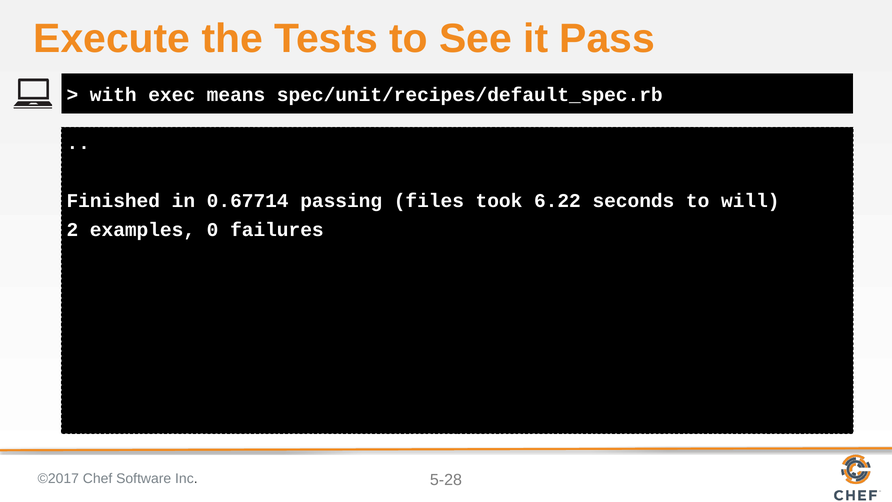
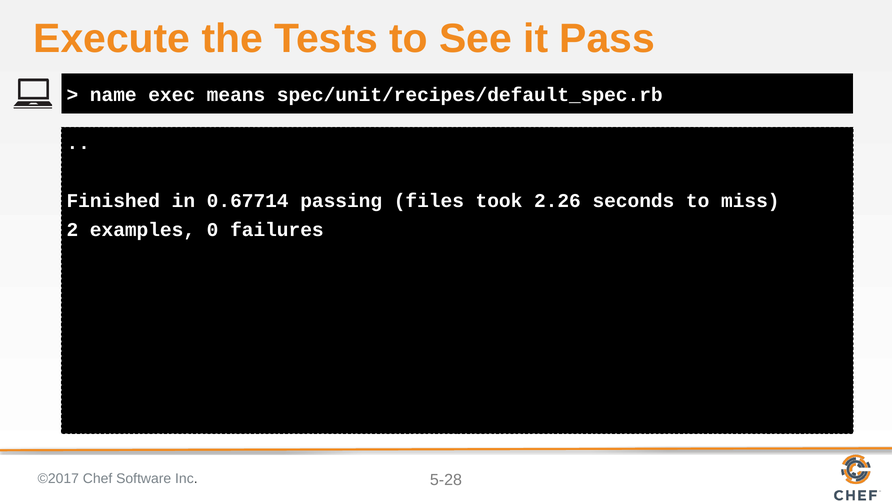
with: with -> name
6.22: 6.22 -> 2.26
will: will -> miss
